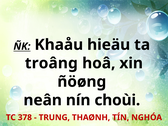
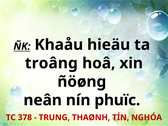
choùi: choùi -> phuïc
